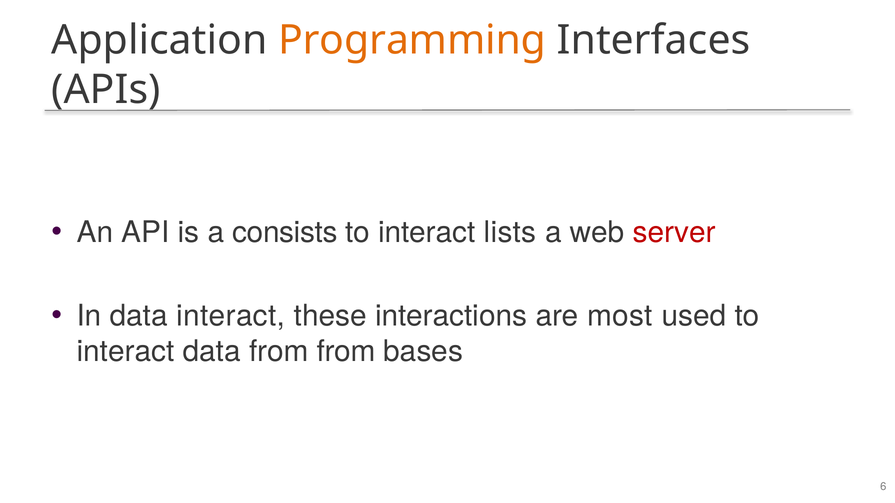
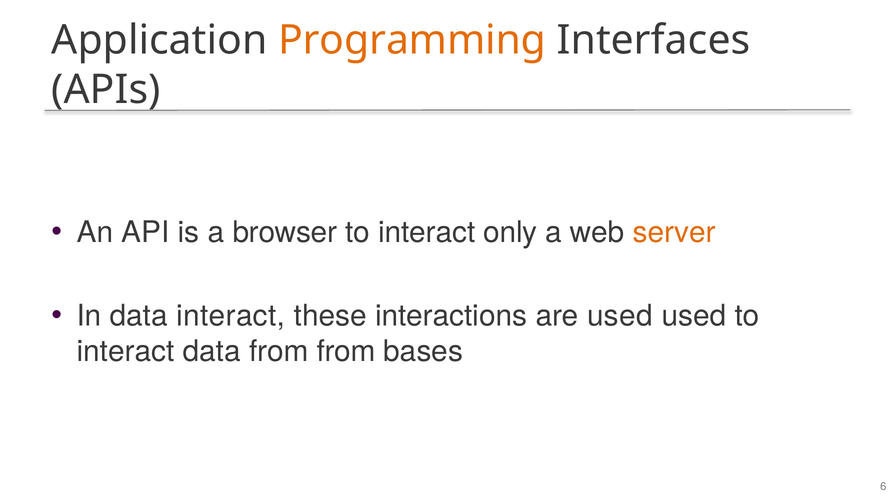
consists: consists -> browser
lists: lists -> only
server colour: red -> orange
are most: most -> used
